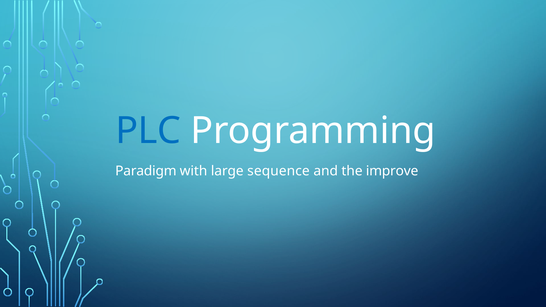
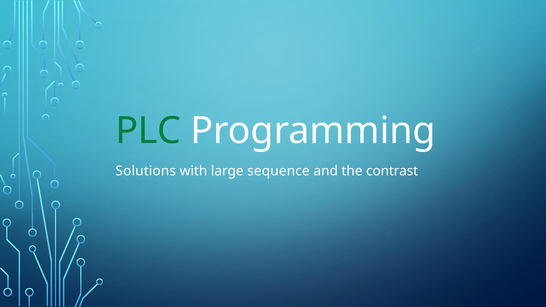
PLC colour: blue -> green
Paradigm: Paradigm -> Solutions
improve: improve -> contrast
